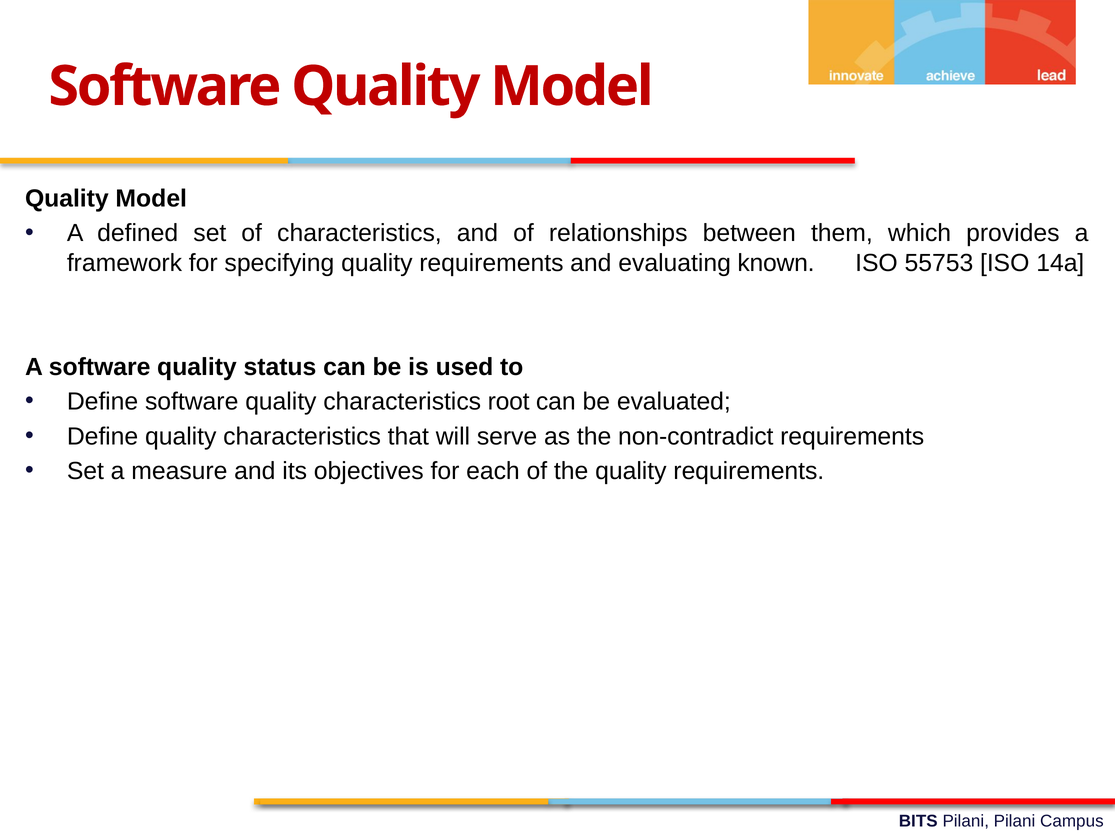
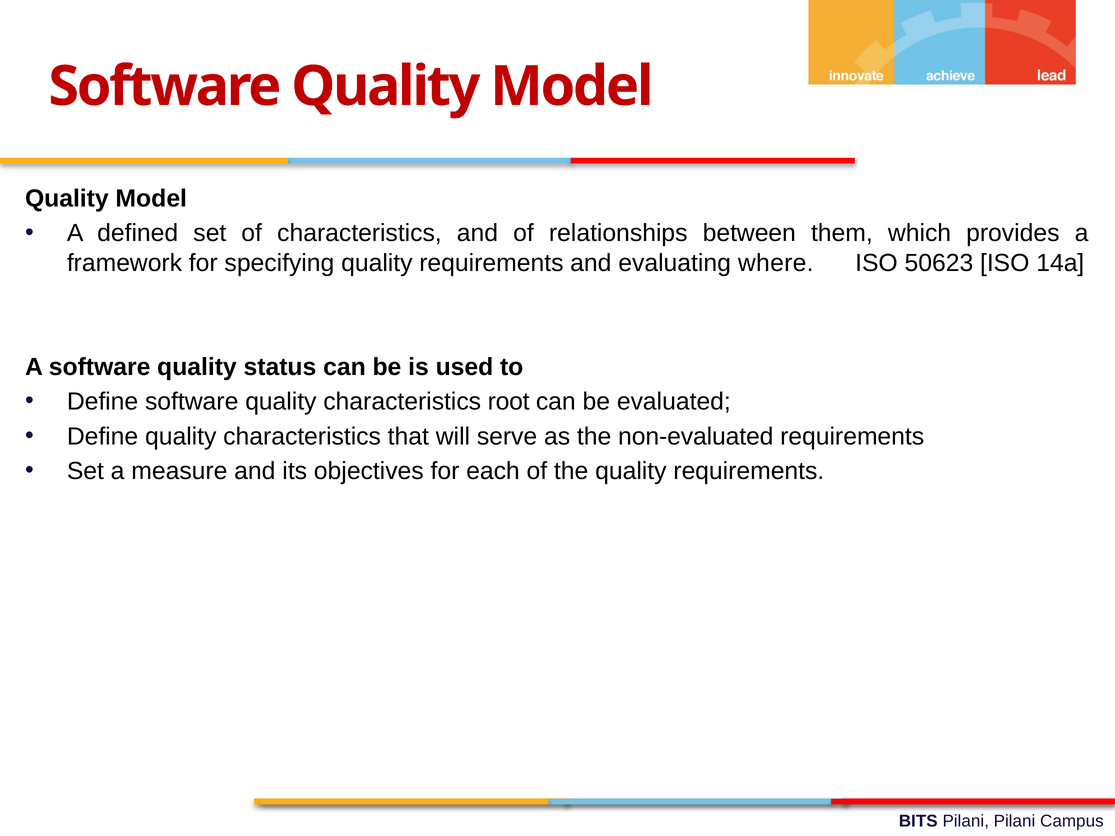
known: known -> where
55753: 55753 -> 50623
non-contradict: non-contradict -> non-evaluated
